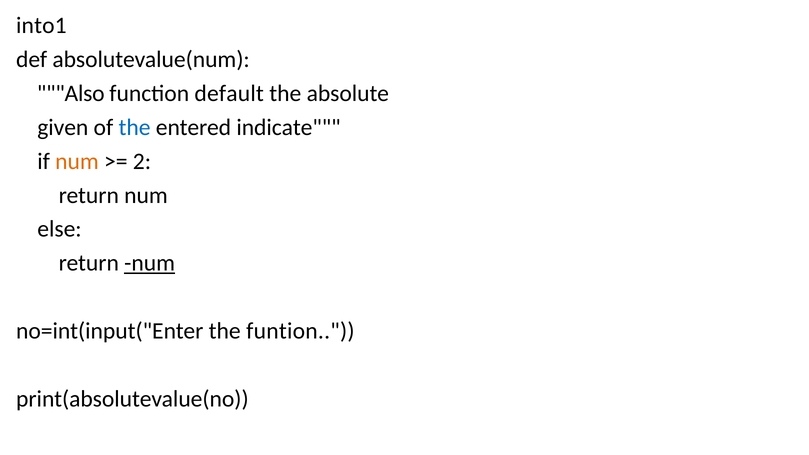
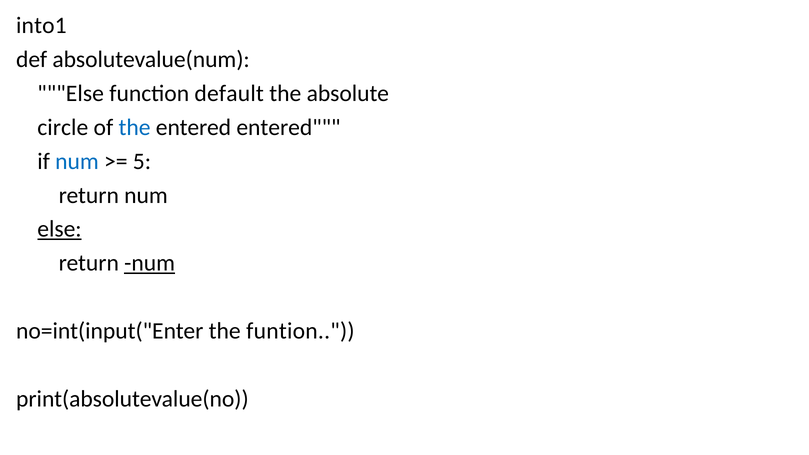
Also at (71, 93): Also -> Else
given: given -> circle
entered indicate: indicate -> entered
num at (77, 161) colour: orange -> blue
2: 2 -> 5
else at (59, 229) underline: none -> present
